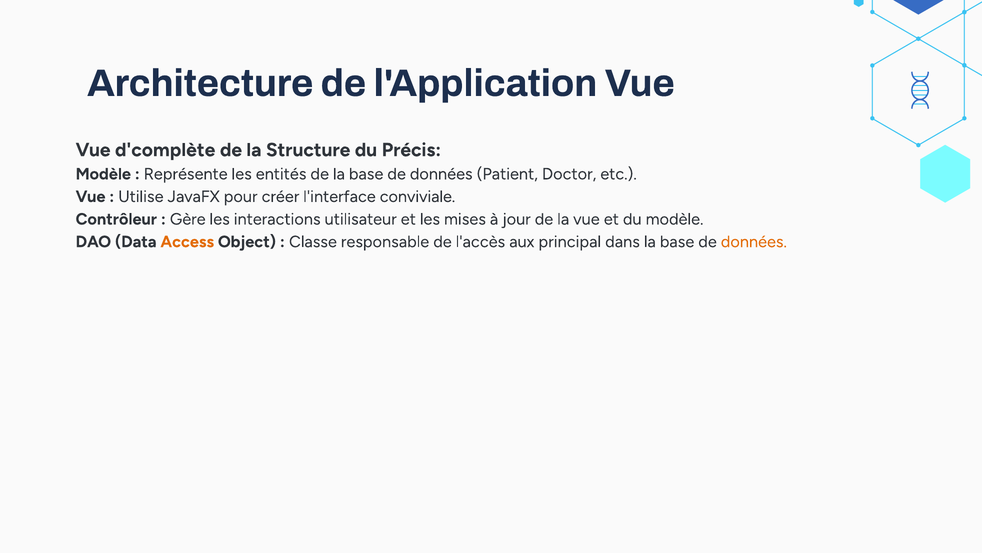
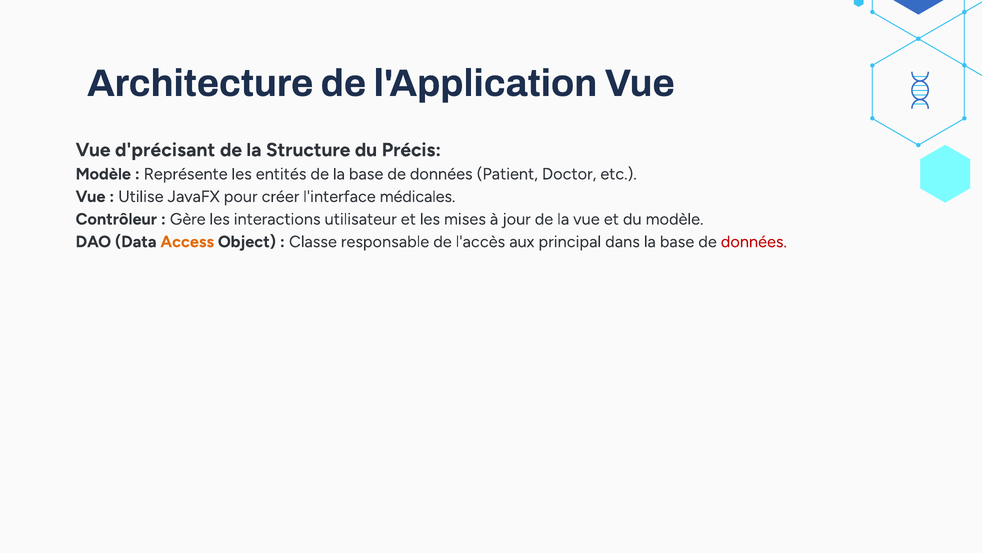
d'complète: d'complète -> d'précisant
conviviale: conviviale -> médicales
données at (754, 242) colour: orange -> red
